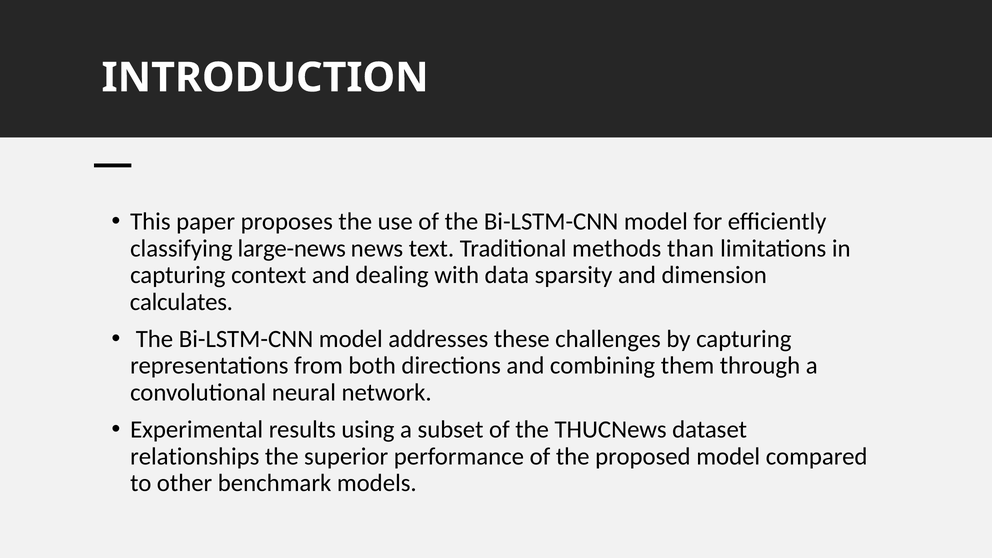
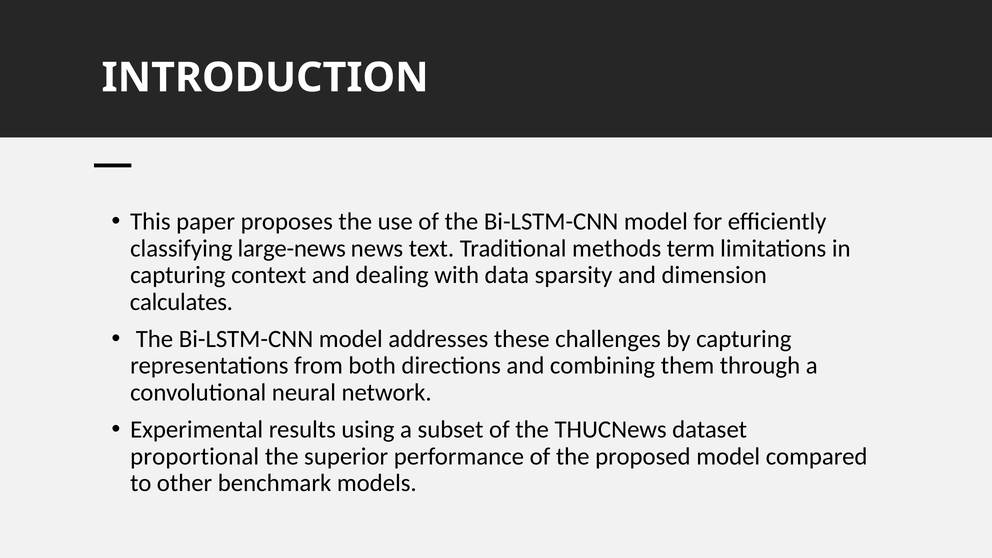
than: than -> term
relationships: relationships -> proportional
